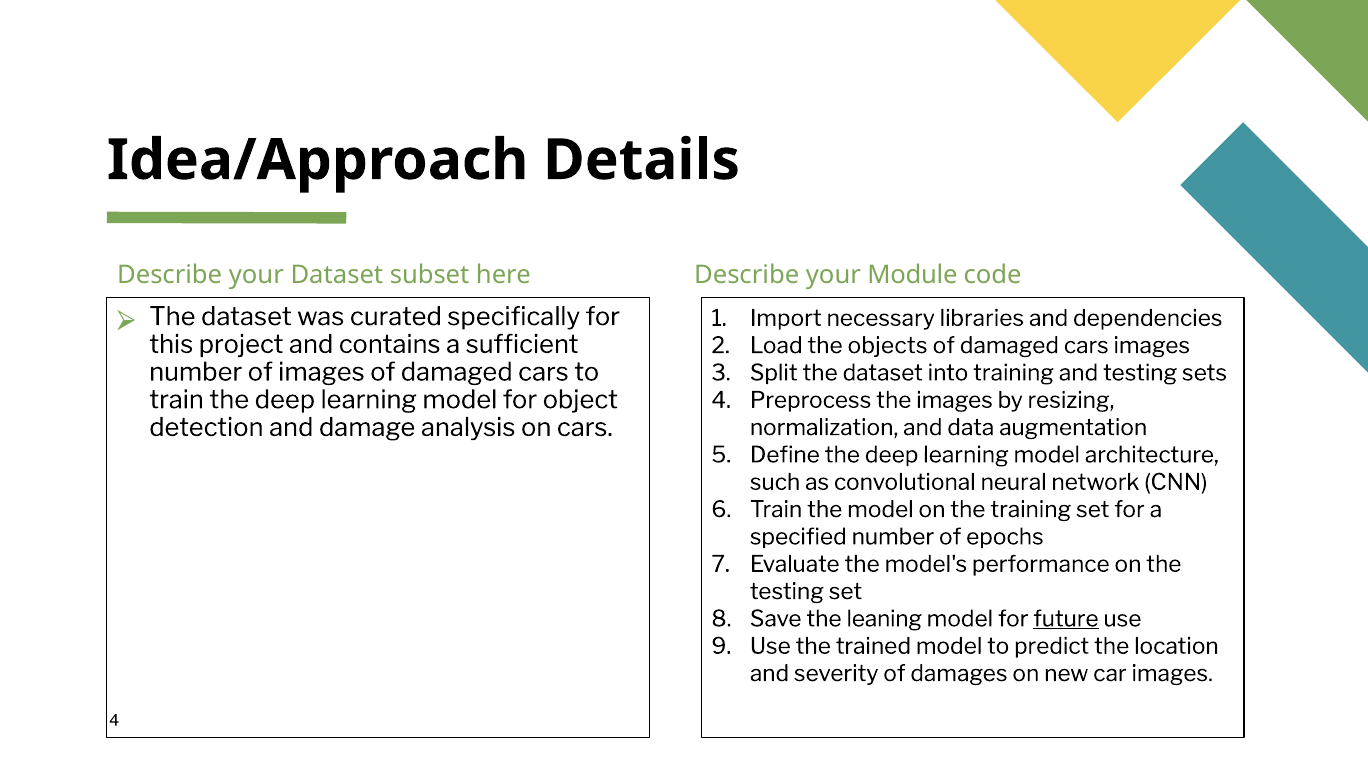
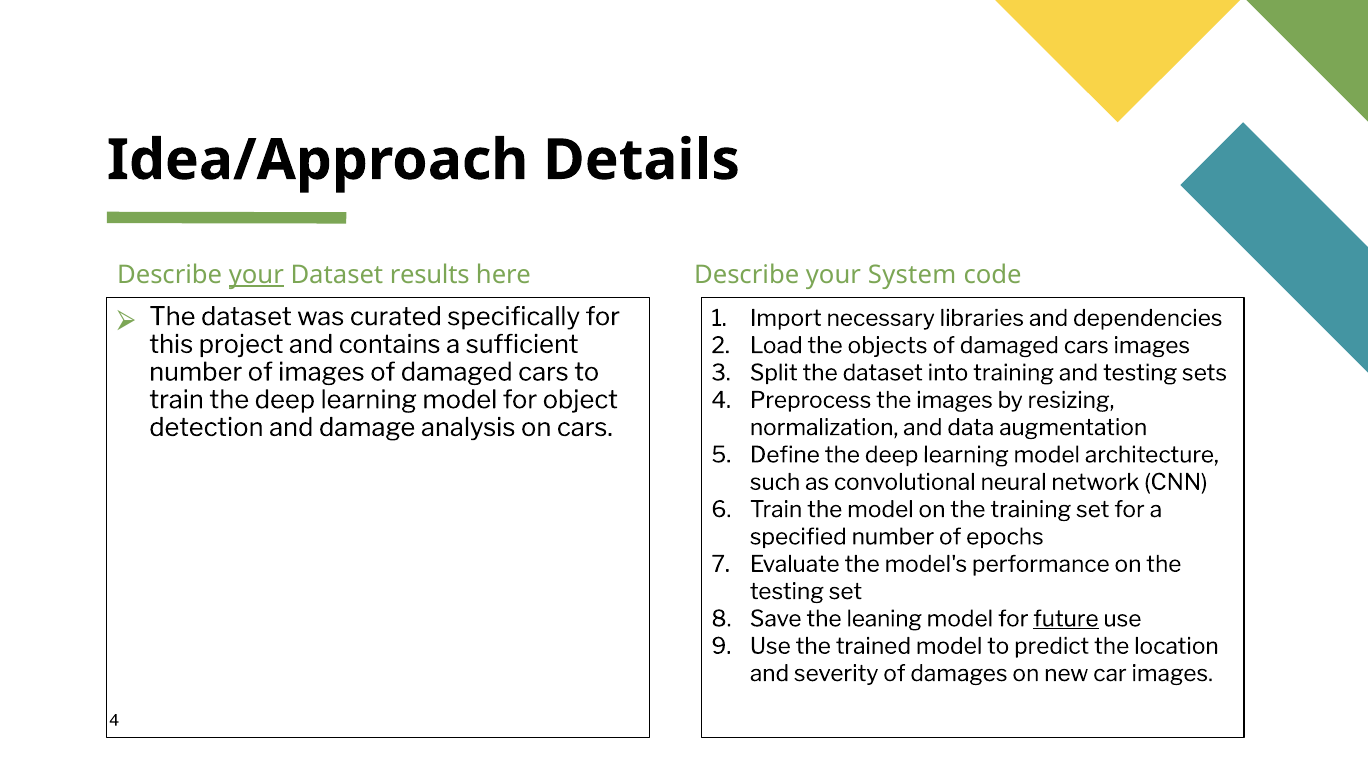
Module: Module -> System
your at (256, 275) underline: none -> present
subset: subset -> results
